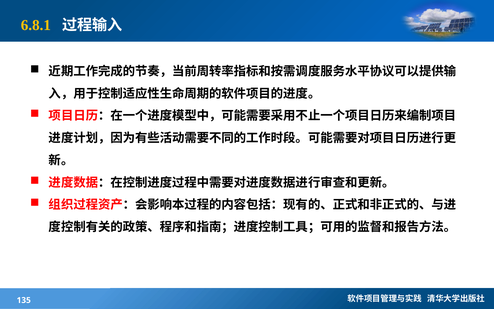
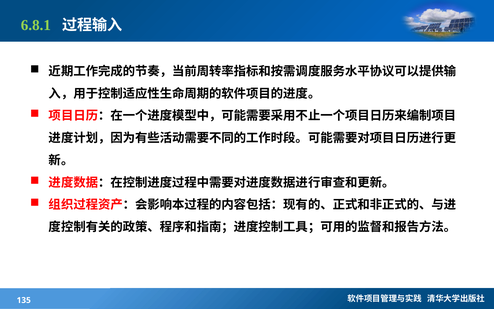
6.8.1 colour: yellow -> light green
